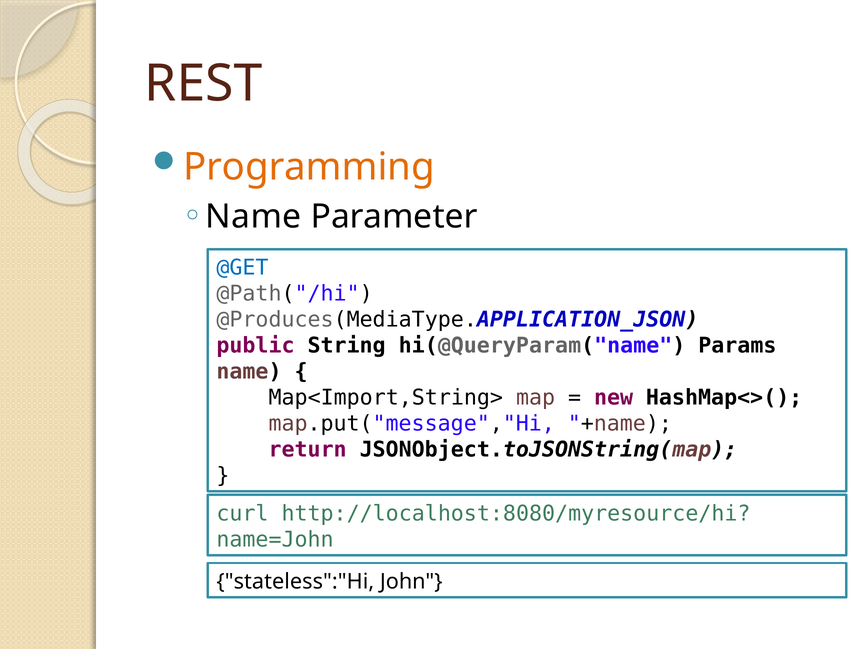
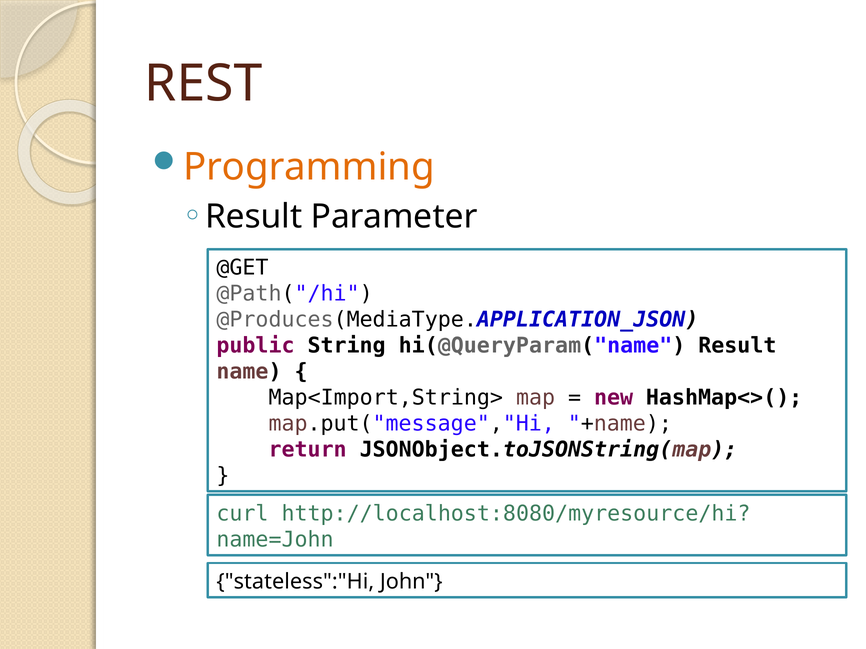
Name at (253, 217): Name -> Result
@GET colour: blue -> black
hi(@QueryParam("name Params: Params -> Result
